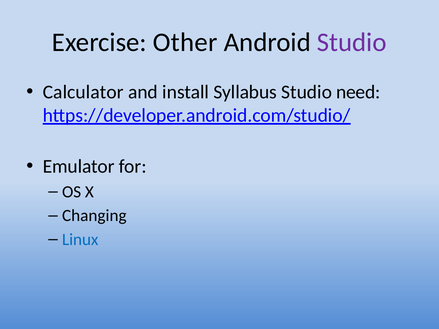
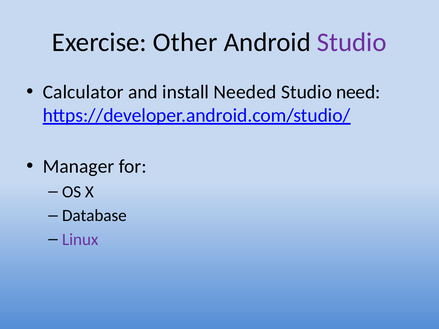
Syllabus: Syllabus -> Needed
Emulator: Emulator -> Manager
Changing: Changing -> Database
Linux colour: blue -> purple
